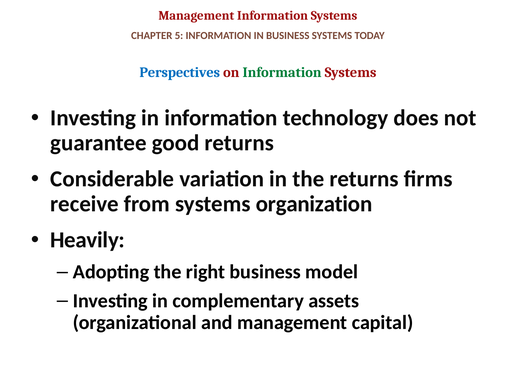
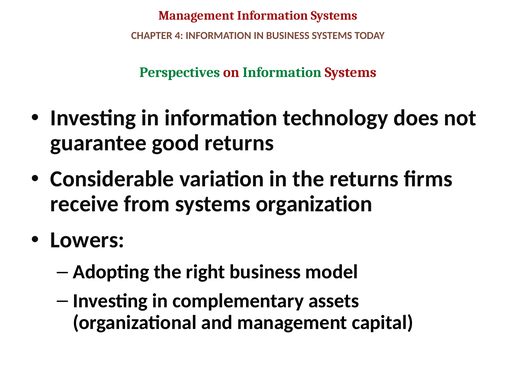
5: 5 -> 4
Perspectives colour: blue -> green
Heavily: Heavily -> Lowers
